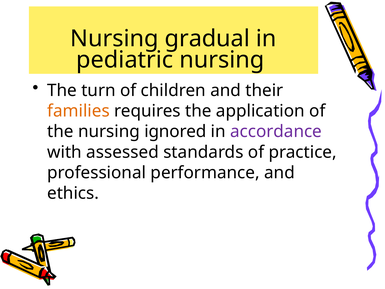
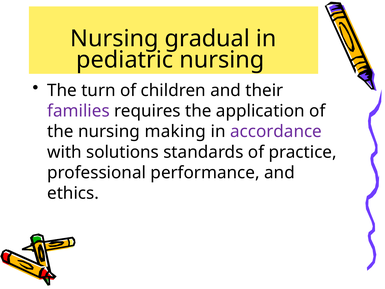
families colour: orange -> purple
ignored: ignored -> making
assessed: assessed -> solutions
